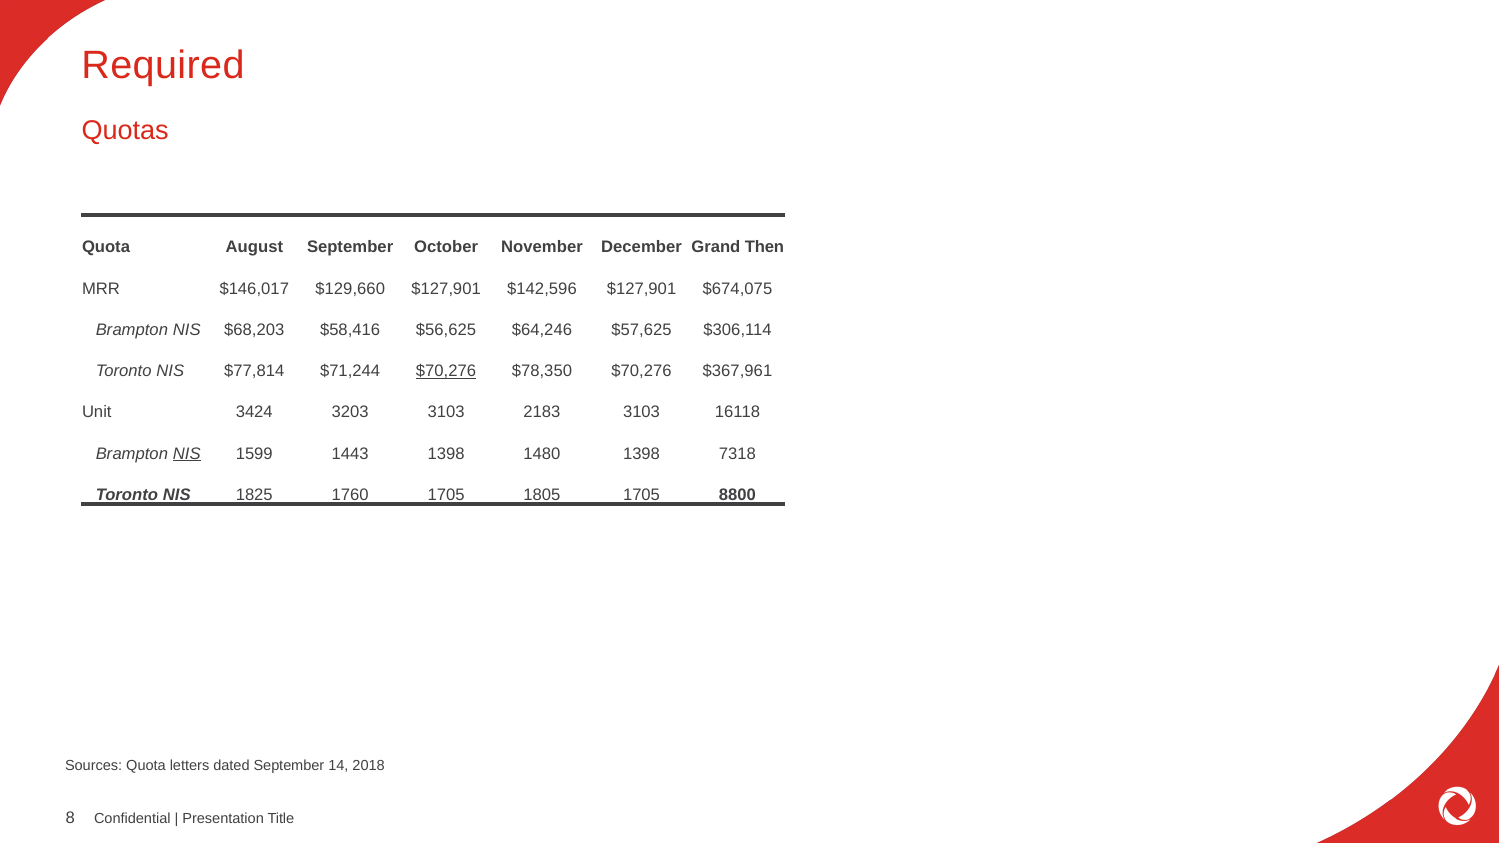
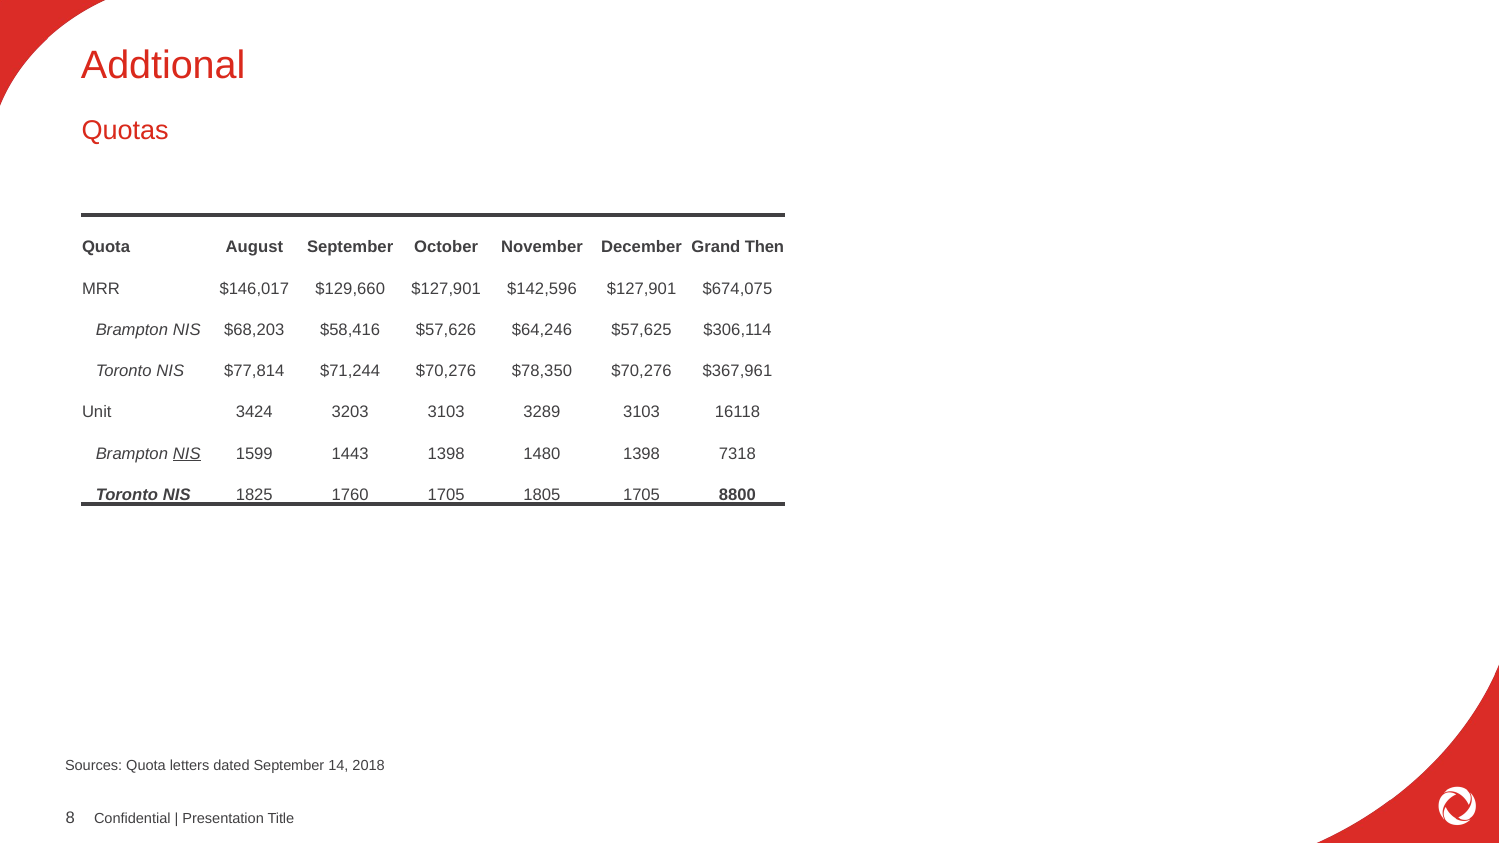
Required: Required -> Addtional
$56,625: $56,625 -> $57,626
$70,276 at (446, 371) underline: present -> none
2183: 2183 -> 3289
